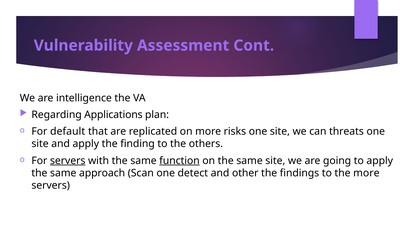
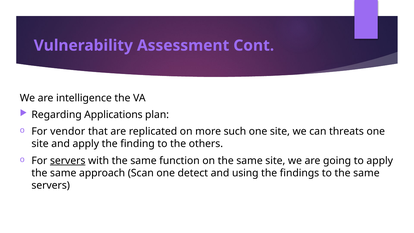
default: default -> vendor
risks: risks -> such
function underline: present -> none
other: other -> using
to the more: more -> same
